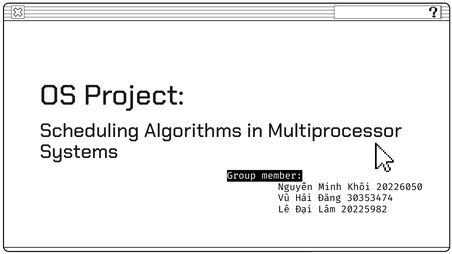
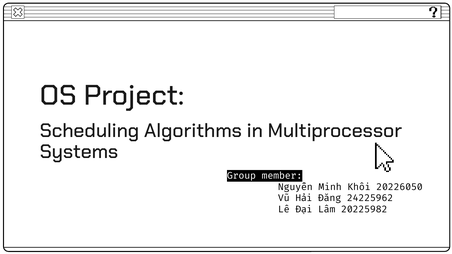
30353474: 30353474 -> 24225962
